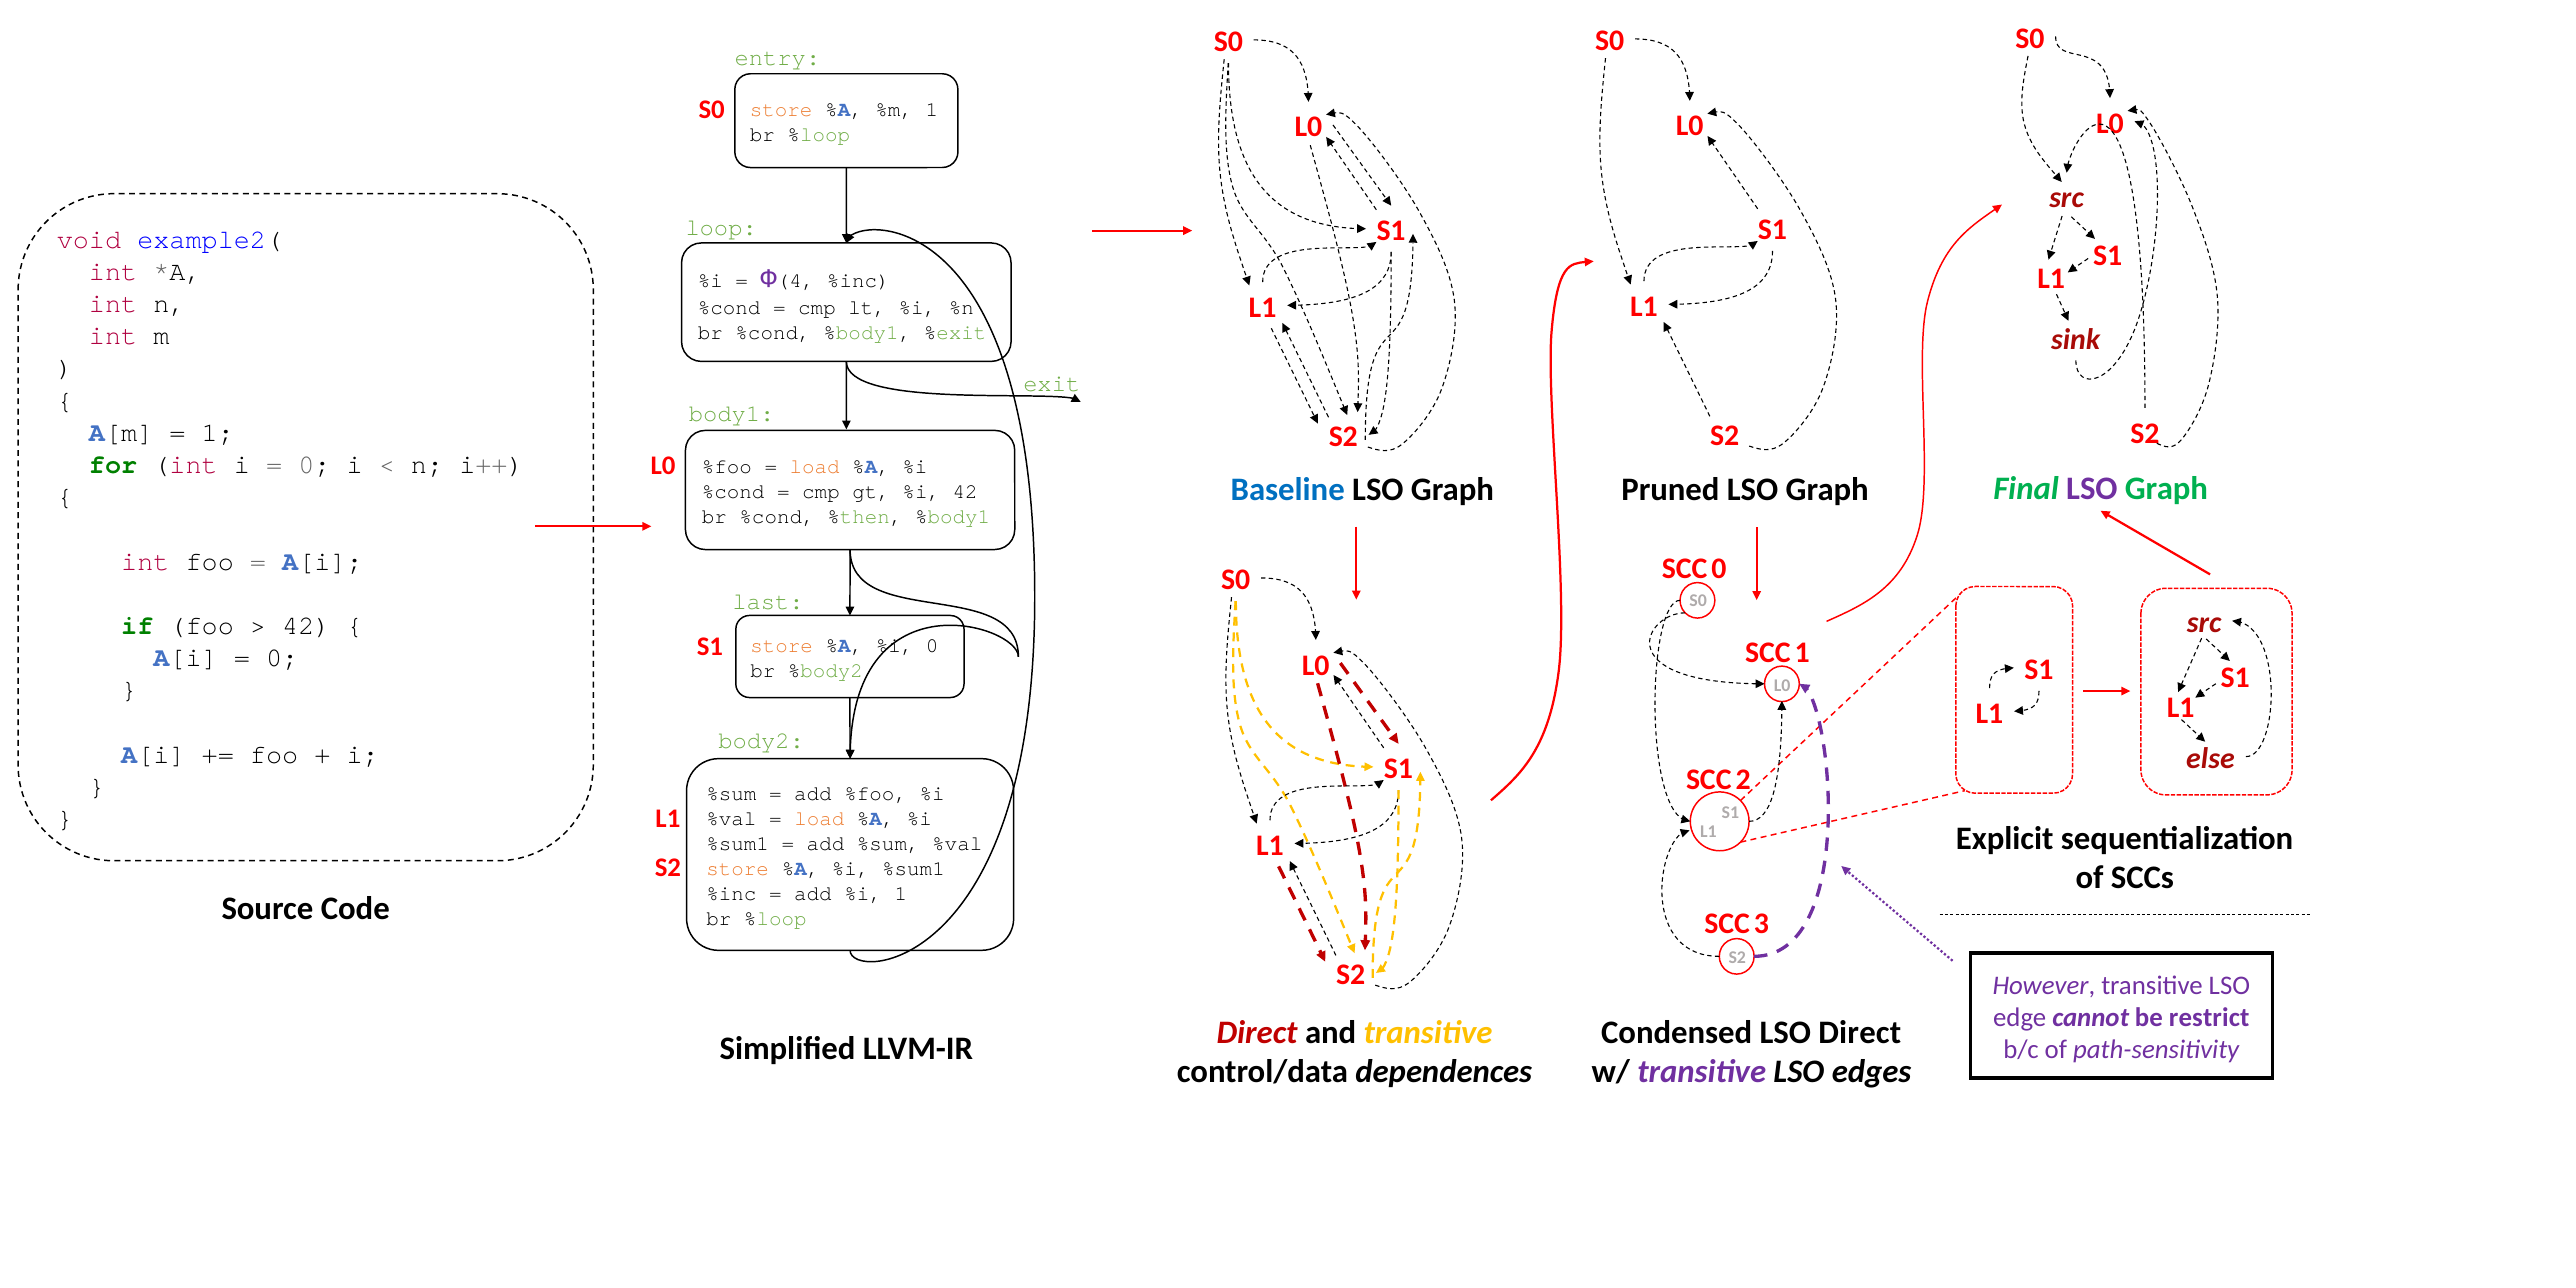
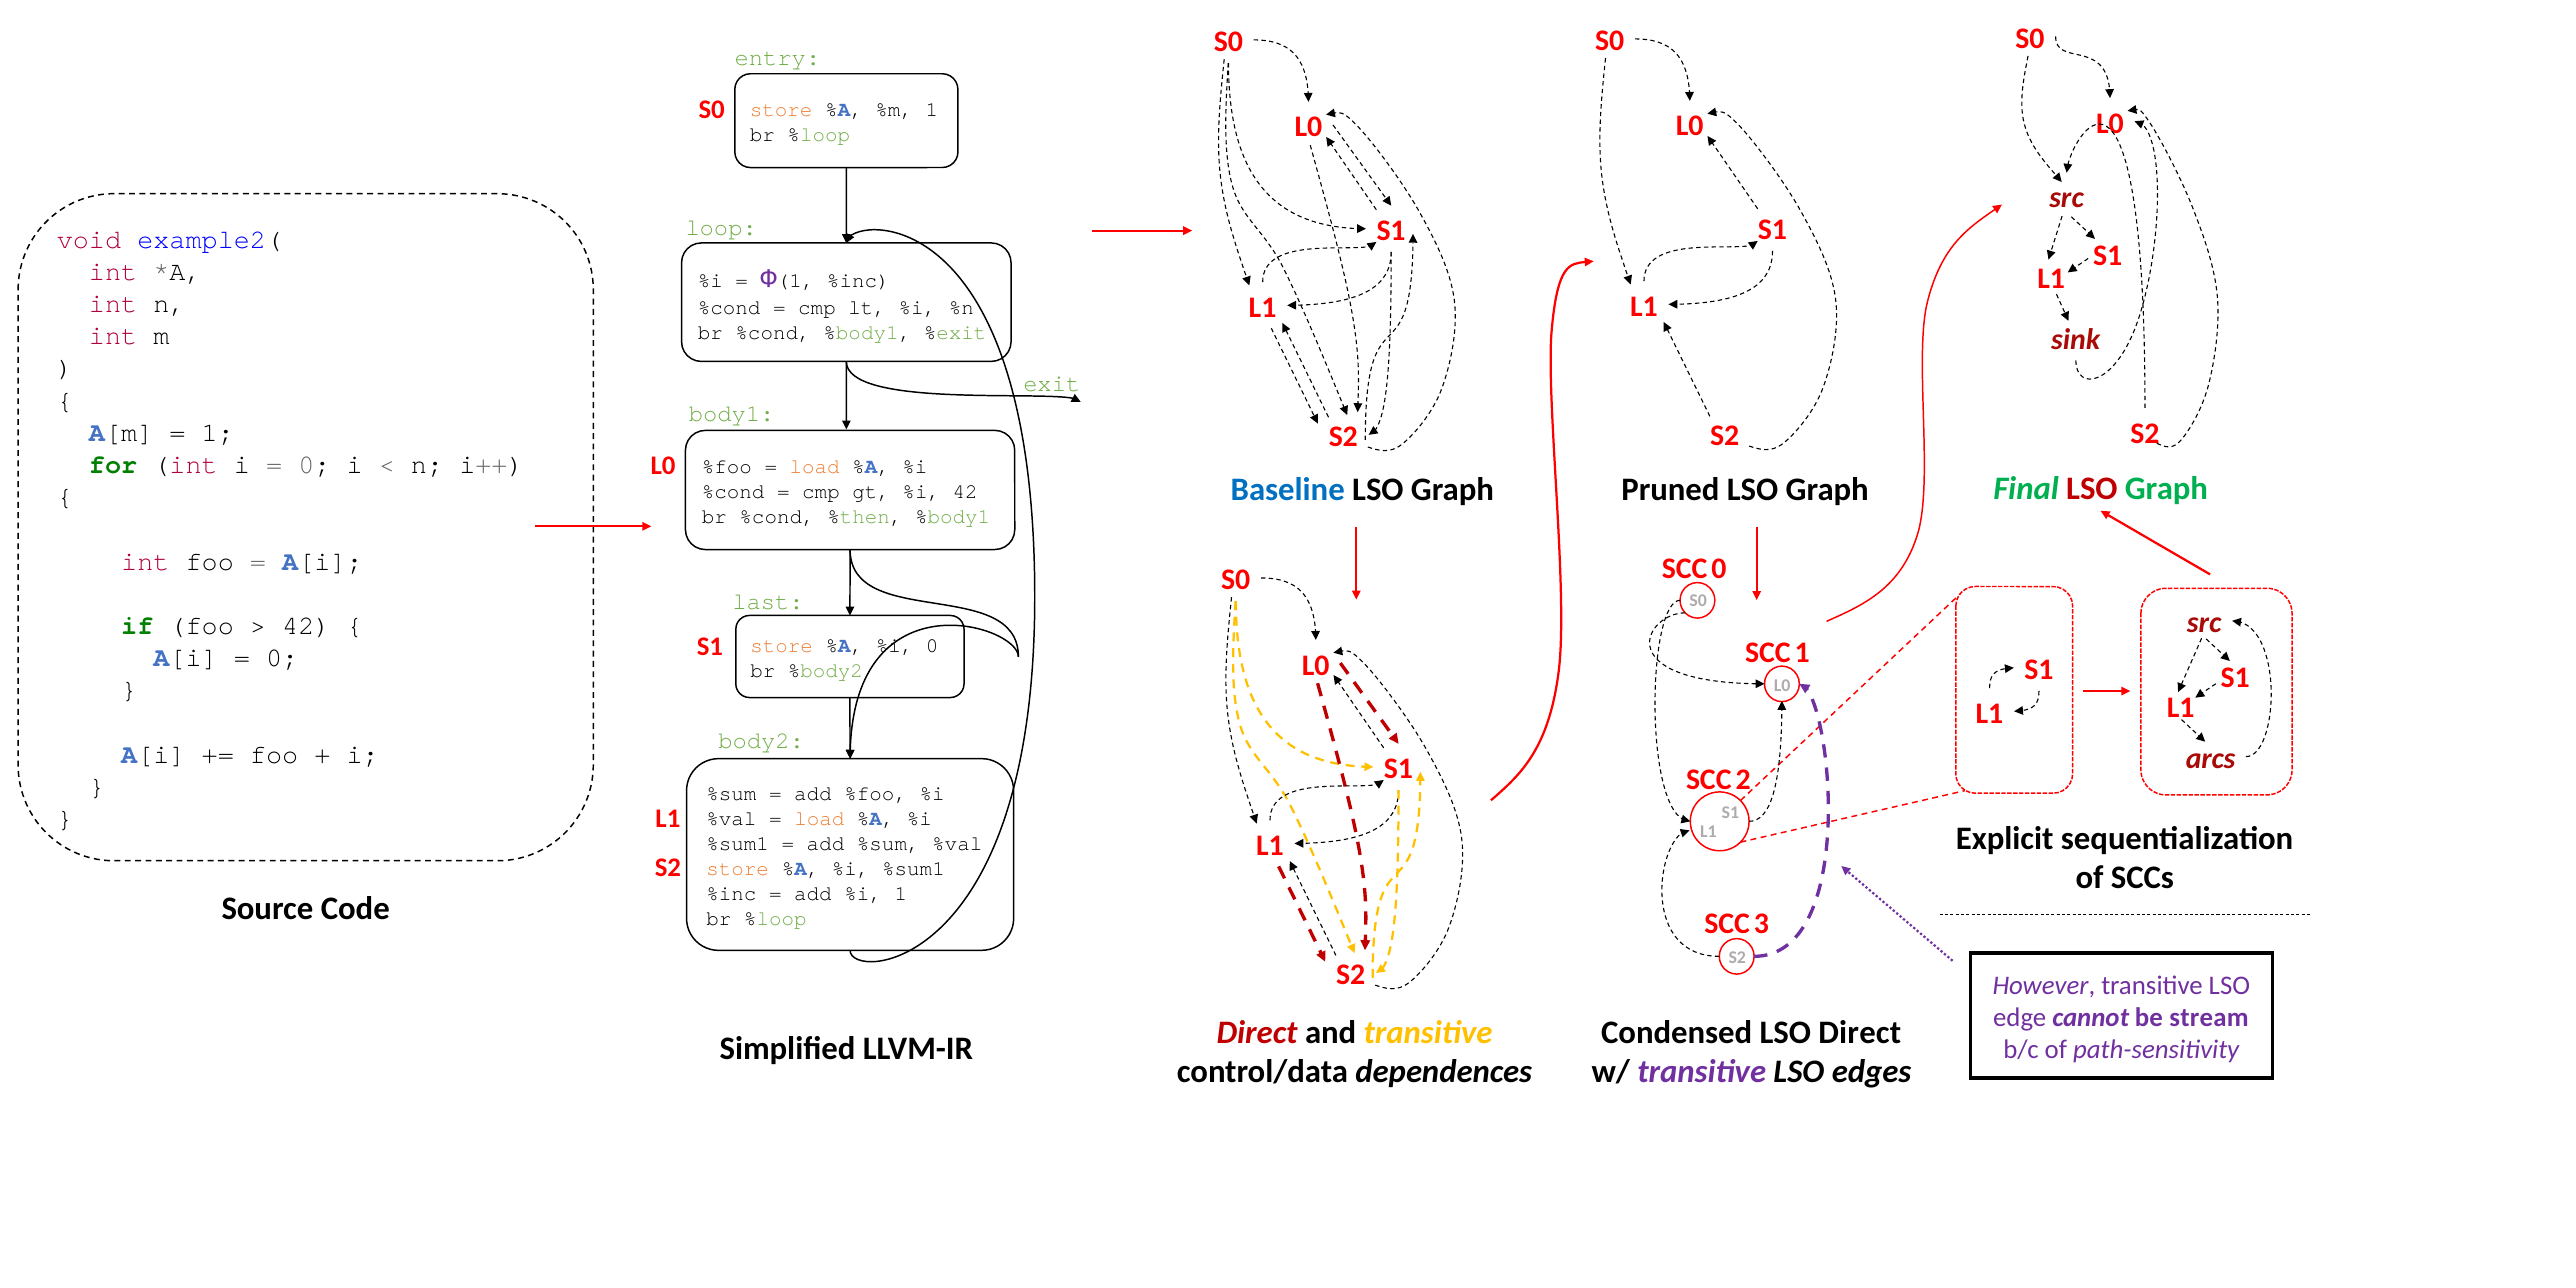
4 at (796, 281): 4 -> 1
LSO at (2092, 488) colour: purple -> red
else: else -> arcs
restrict: restrict -> stream
